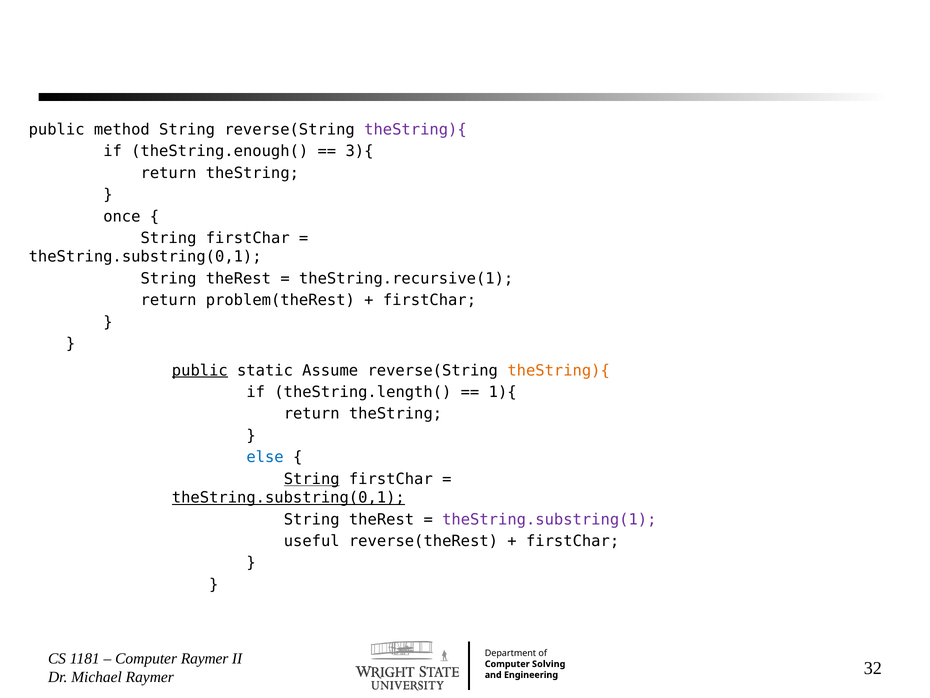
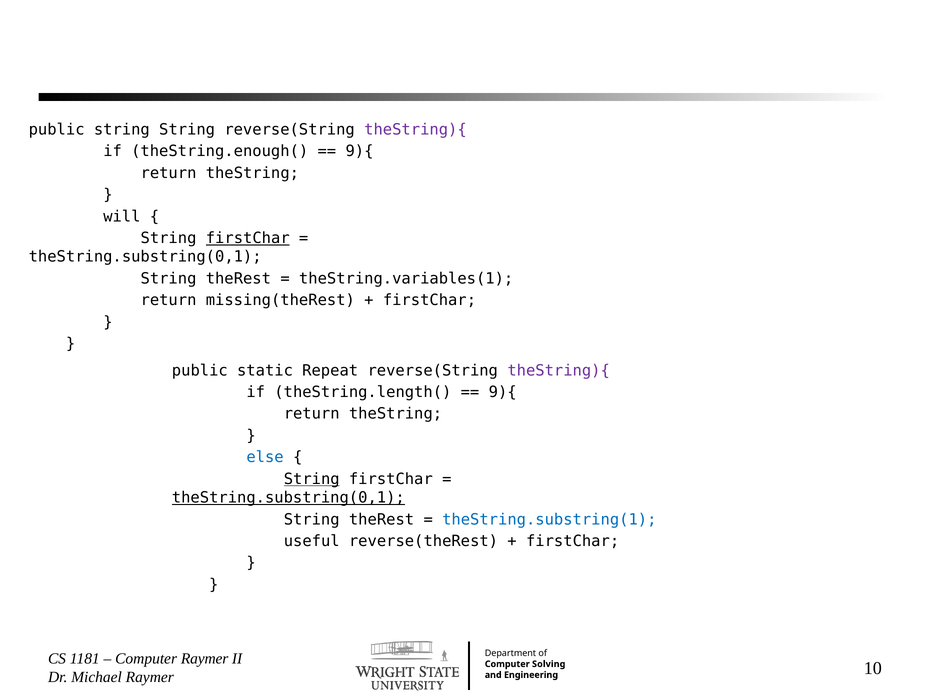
public method: method -> string
3){ at (360, 151): 3){ -> 9){
once: once -> will
firstChar at (248, 238) underline: none -> present
theString.recursive(1: theString.recursive(1 -> theString.variables(1
problem(theRest: problem(theRest -> missing(theRest
public at (200, 370) underline: present -> none
Assume: Assume -> Repeat
theString){ at (559, 370) colour: orange -> purple
1){ at (503, 392): 1){ -> 9){
theString.substring(1 colour: purple -> blue
32: 32 -> 10
